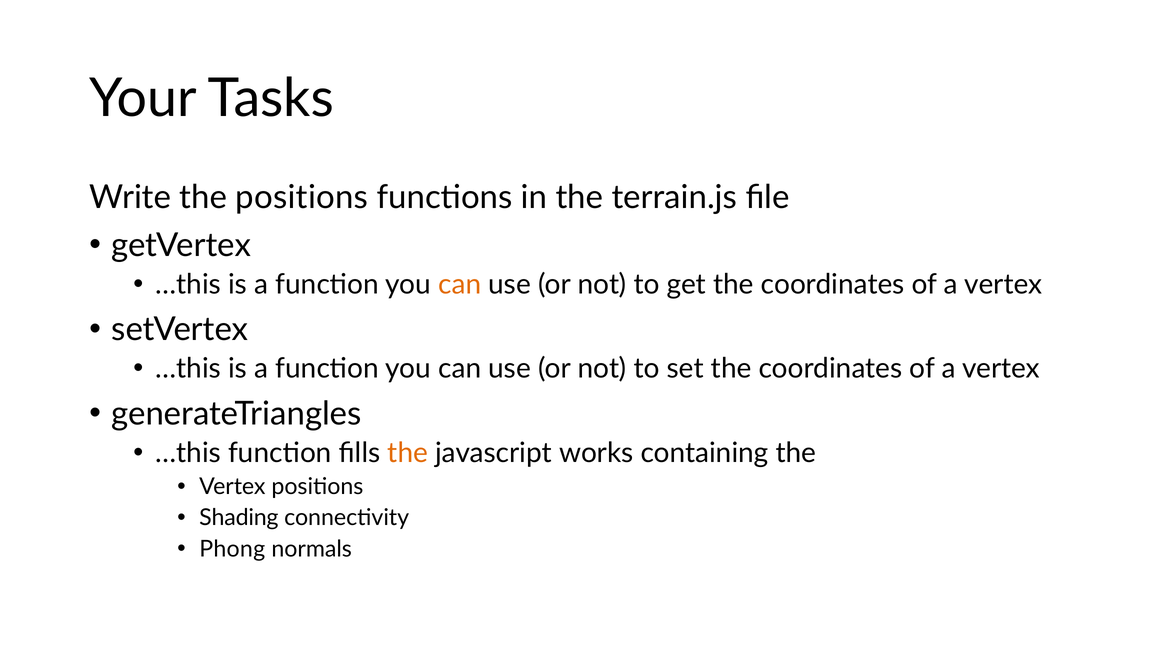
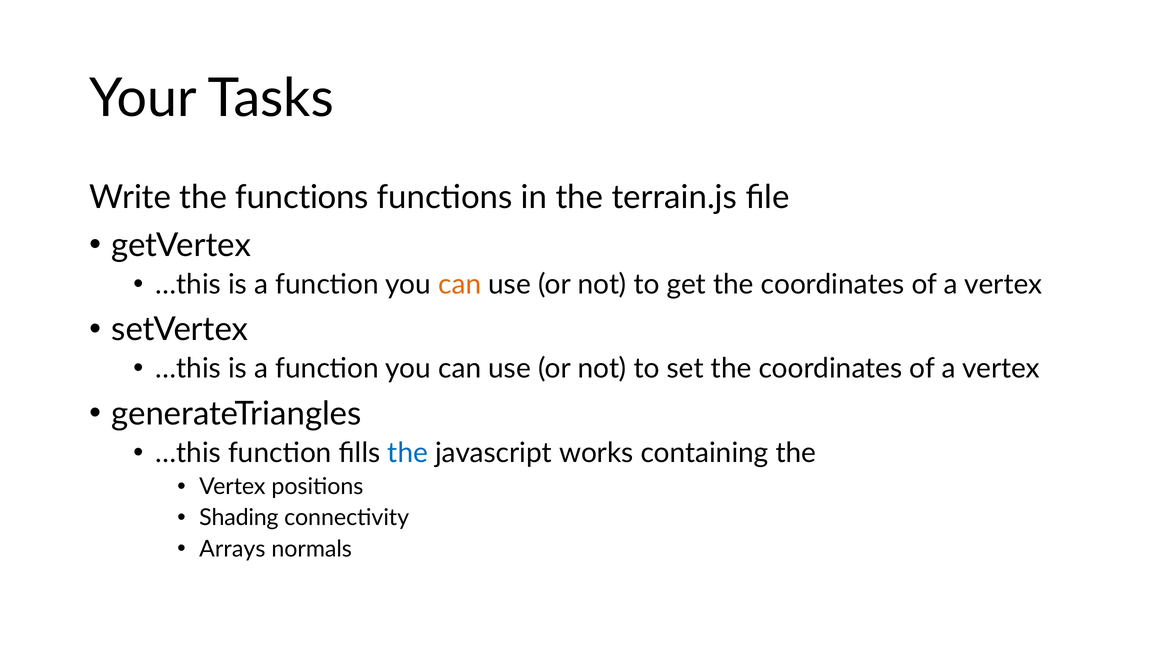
the positions: positions -> functions
the at (408, 453) colour: orange -> blue
Phong: Phong -> Arrays
